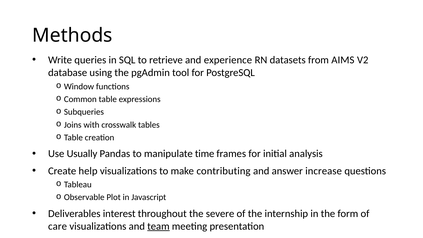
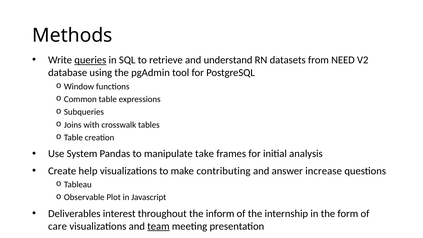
queries underline: none -> present
experience: experience -> understand
AIMS: AIMS -> NEED
Usually: Usually -> System
time: time -> take
severe: severe -> inform
